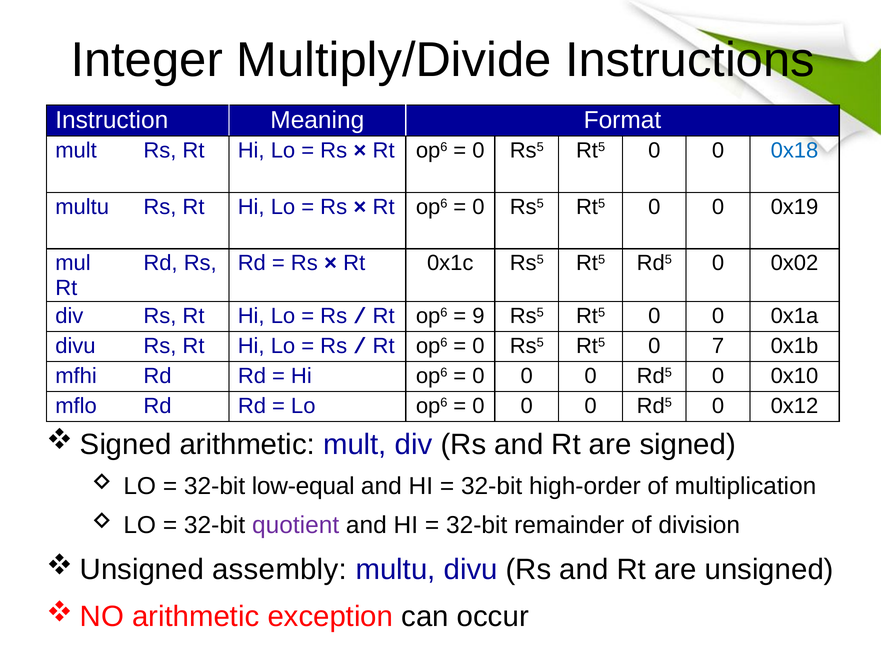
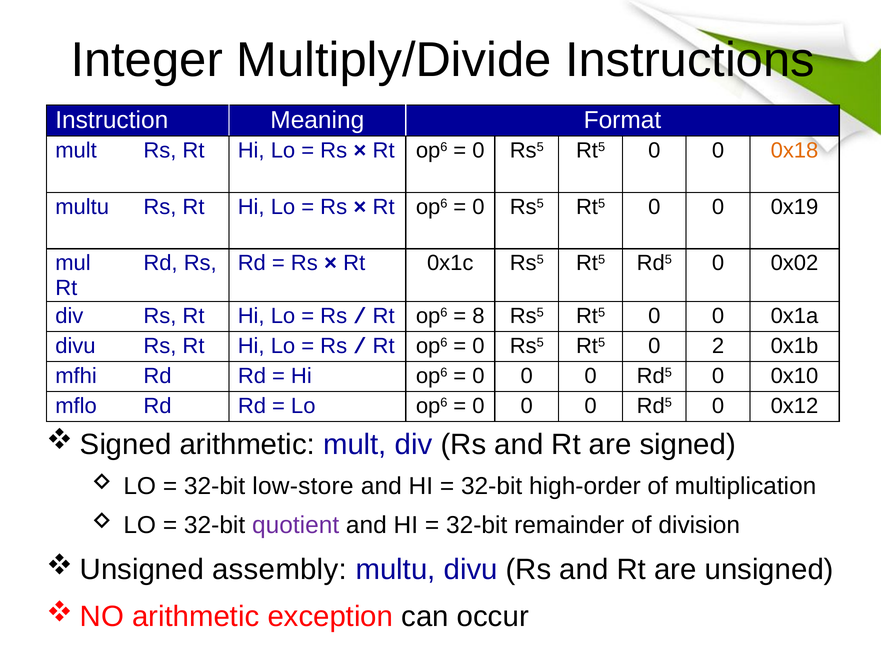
0x18 colour: blue -> orange
9: 9 -> 8
7: 7 -> 2
low-equal: low-equal -> low-store
